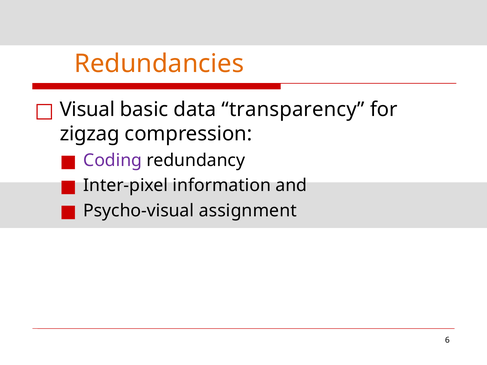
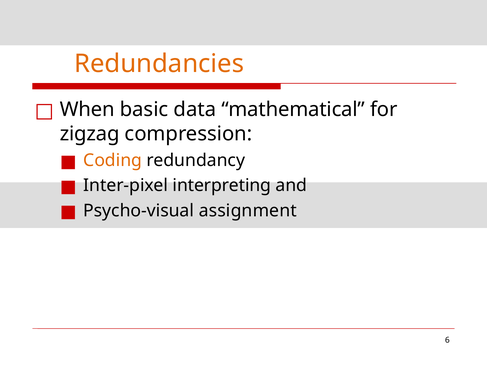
Visual: Visual -> When
transparency: transparency -> mathematical
Coding colour: purple -> orange
information: information -> interpreting
